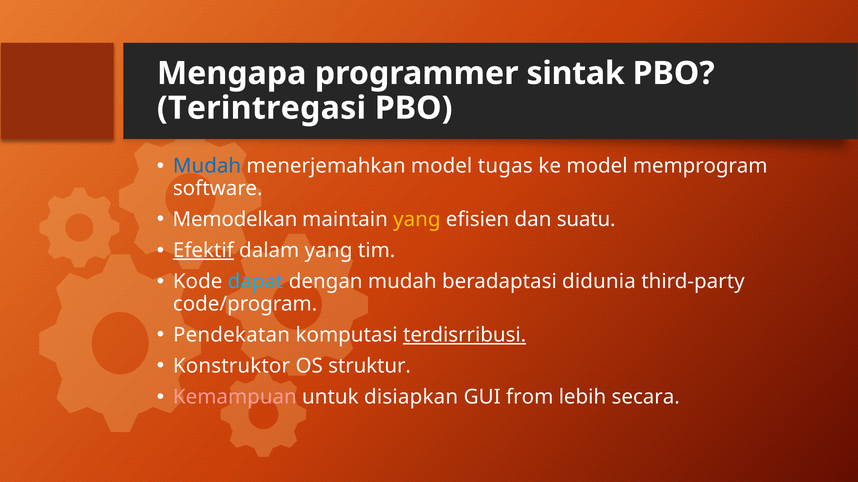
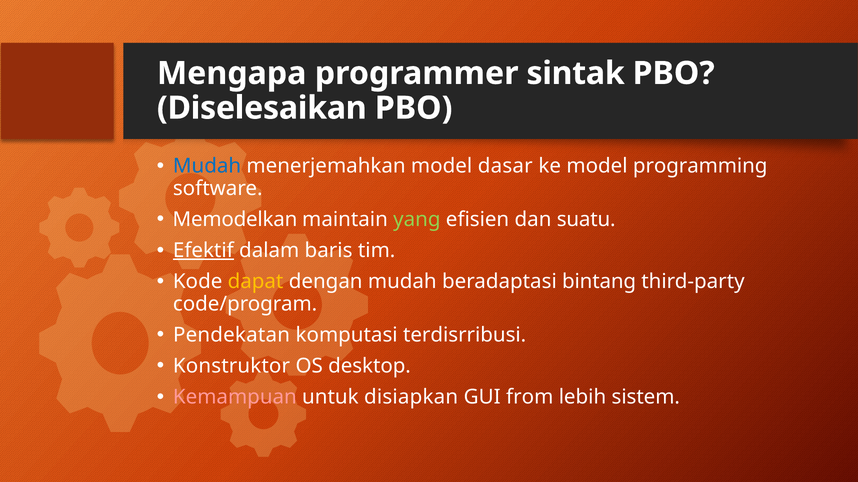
Terintregasi: Terintregasi -> Diselesaikan
tugas: tugas -> dasar
memprogram: memprogram -> programming
yang at (417, 220) colour: yellow -> light green
dalam yang: yang -> baris
dapat colour: light blue -> yellow
didunia: didunia -> bintang
terdisrribusi underline: present -> none
struktur: struktur -> desktop
secara: secara -> sistem
